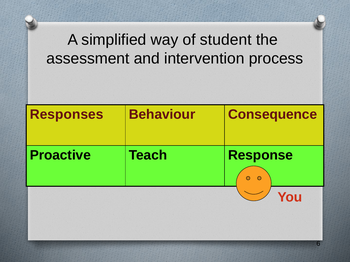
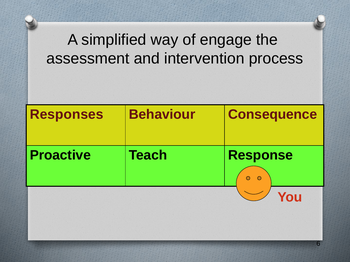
student: student -> engage
